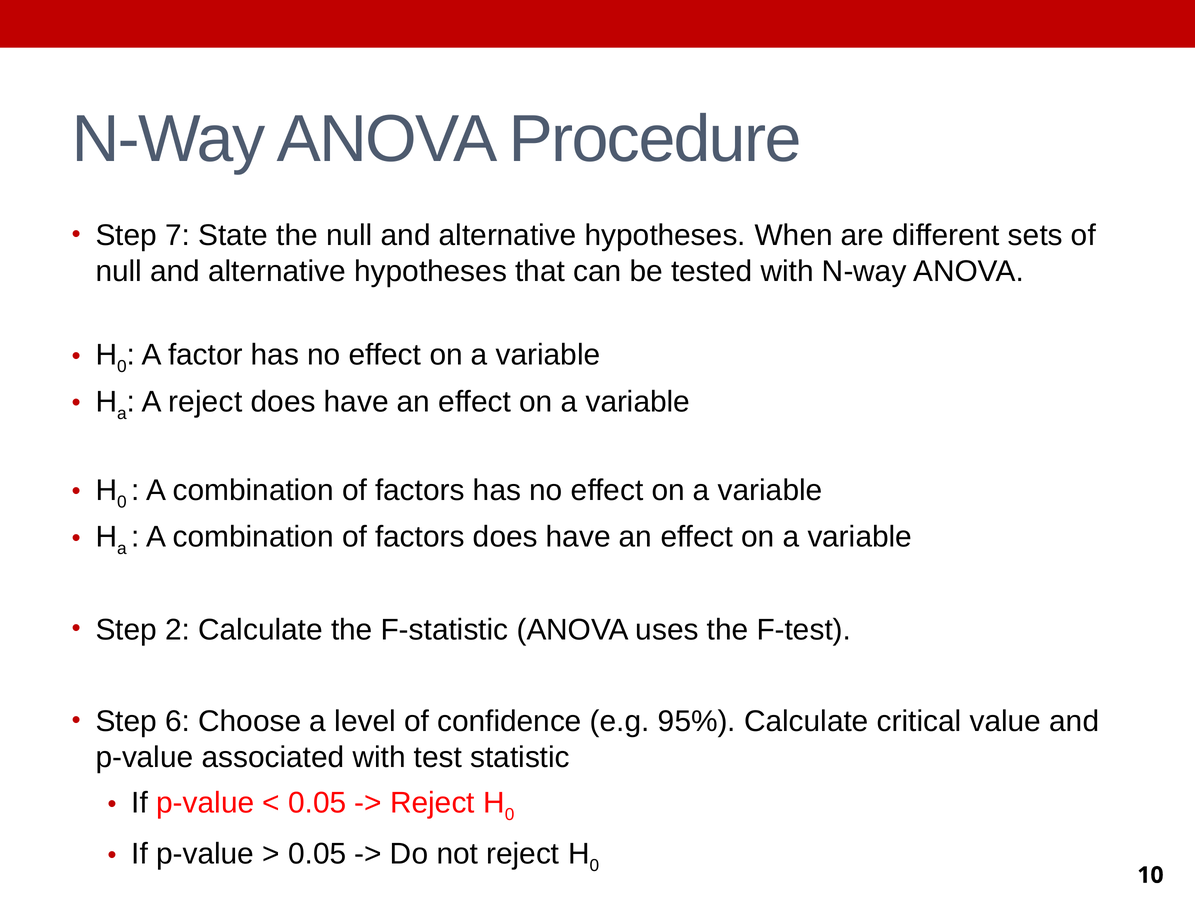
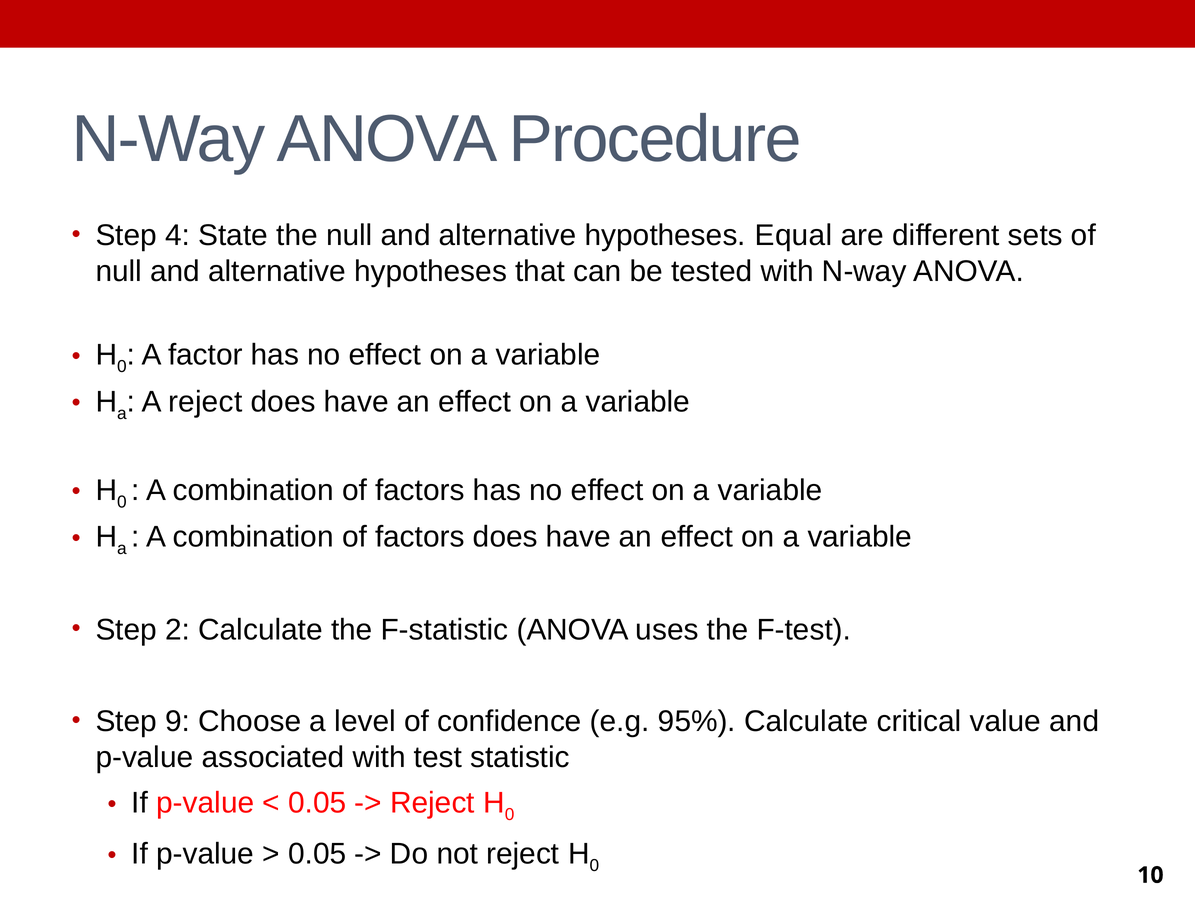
7: 7 -> 4
When: When -> Equal
6: 6 -> 9
